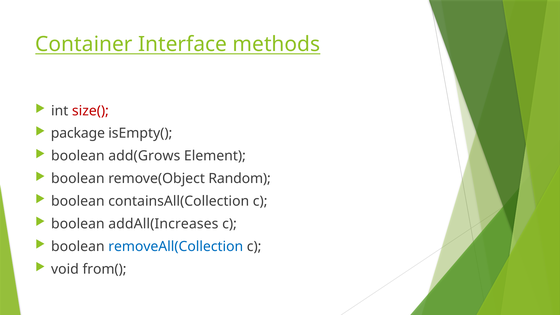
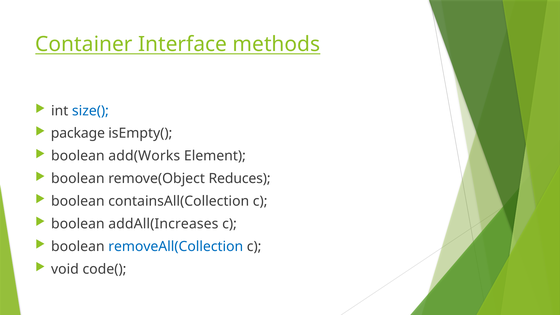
size( colour: red -> blue
add(Grows: add(Grows -> add(Works
Random: Random -> Reduces
from(: from( -> code(
